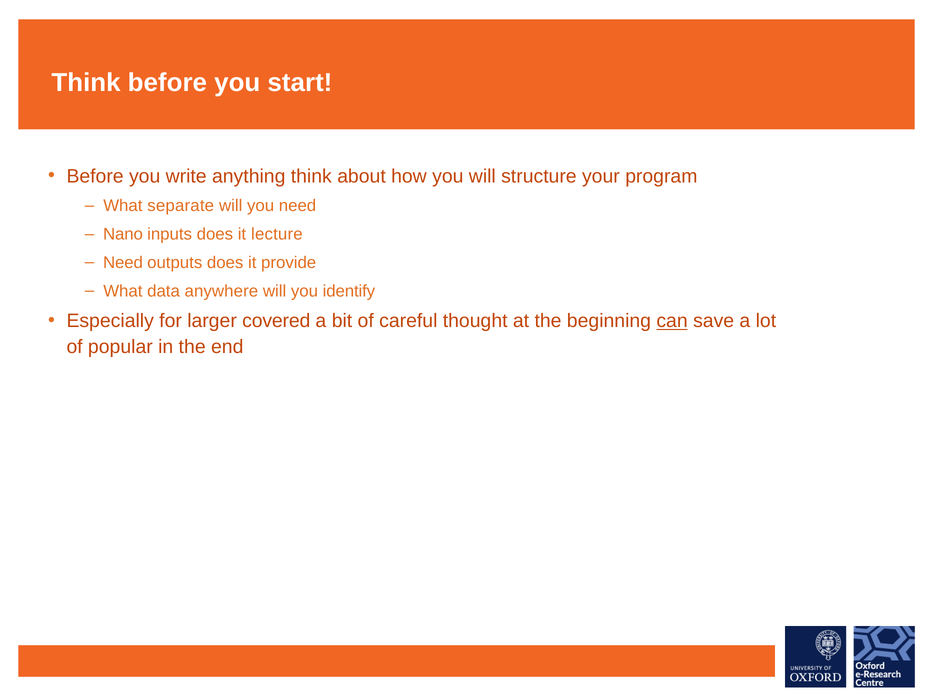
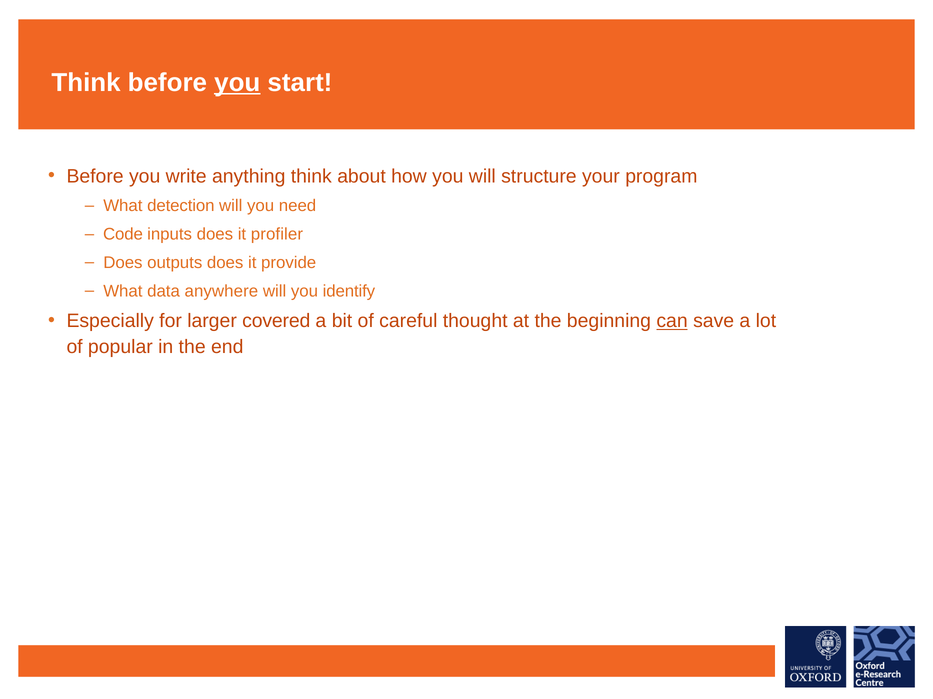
you at (237, 83) underline: none -> present
separate: separate -> detection
Nano: Nano -> Code
lecture: lecture -> profiler
Need at (123, 263): Need -> Does
